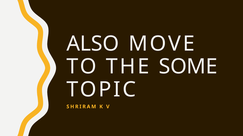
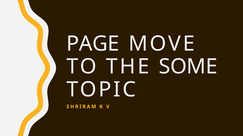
ALSO: ALSO -> PAGE
